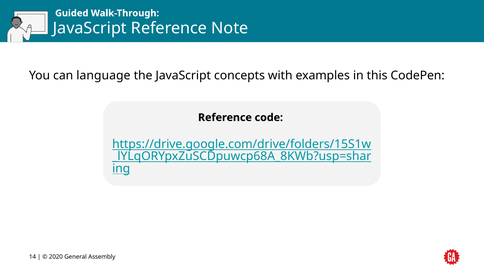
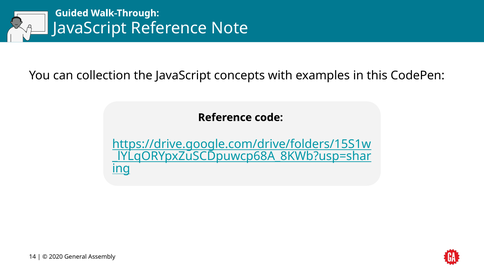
language: language -> collection
